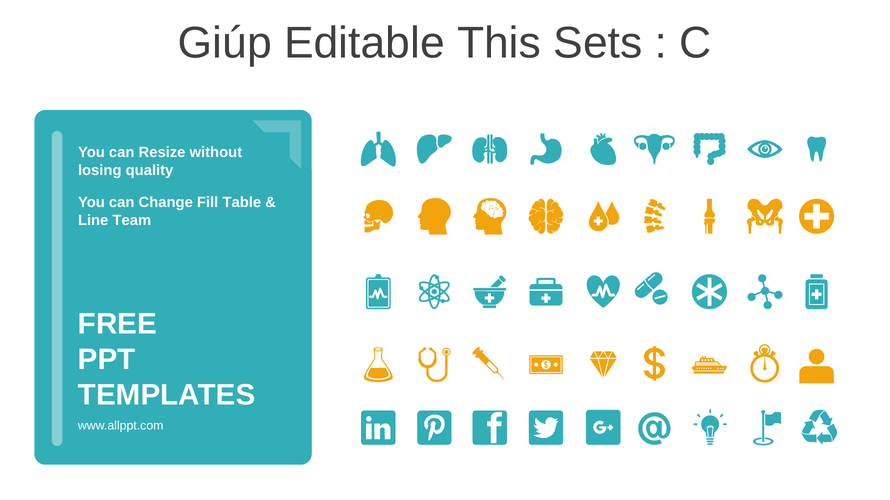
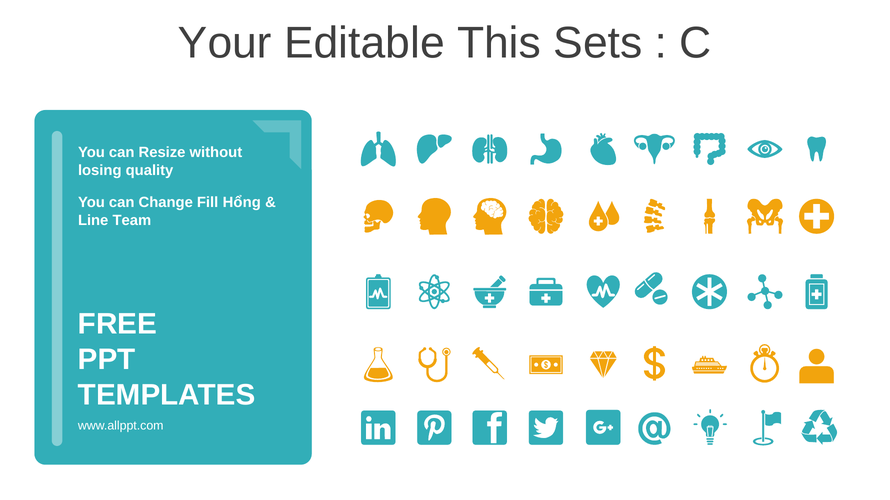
Giúp: Giúp -> Your
Table: Table -> Hổng
